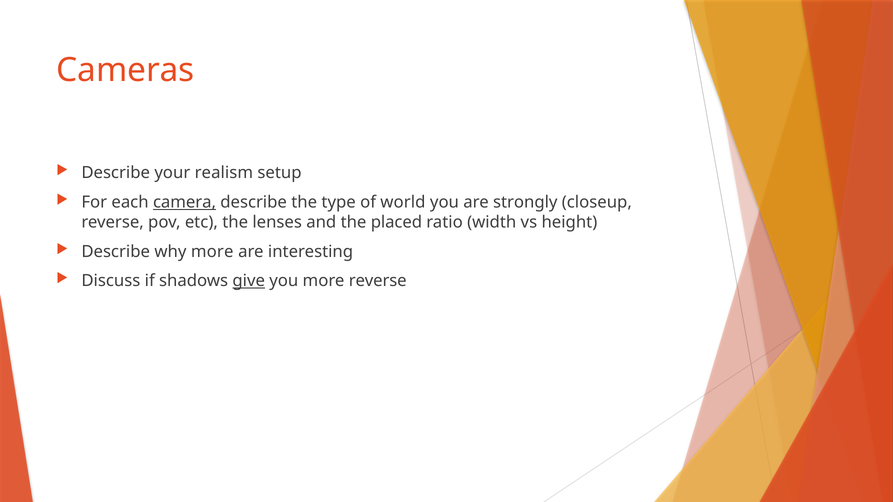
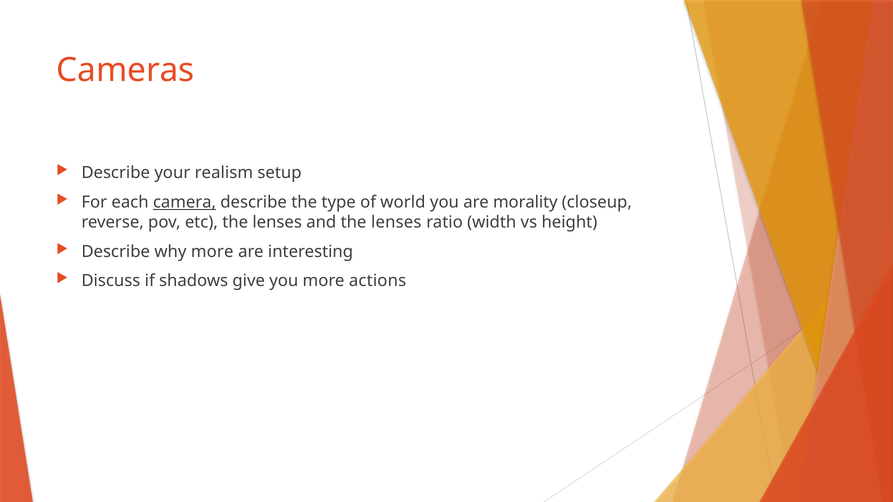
strongly: strongly -> morality
and the placed: placed -> lenses
give underline: present -> none
more reverse: reverse -> actions
